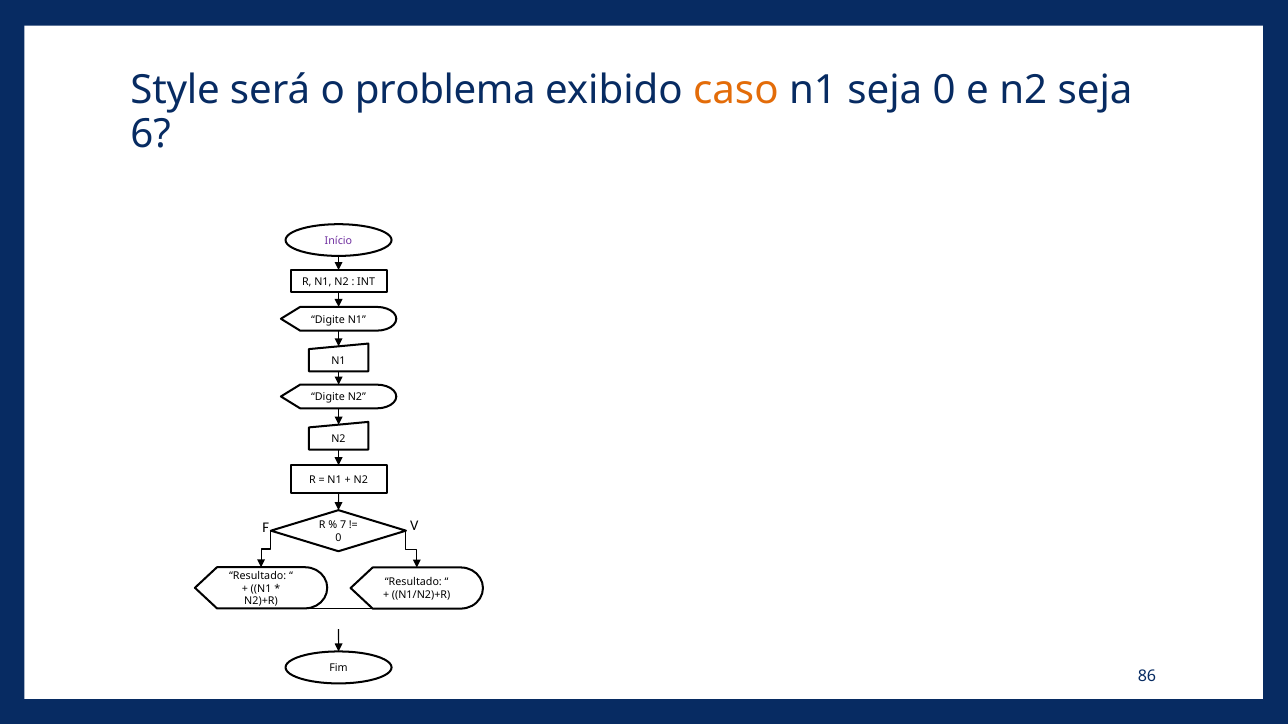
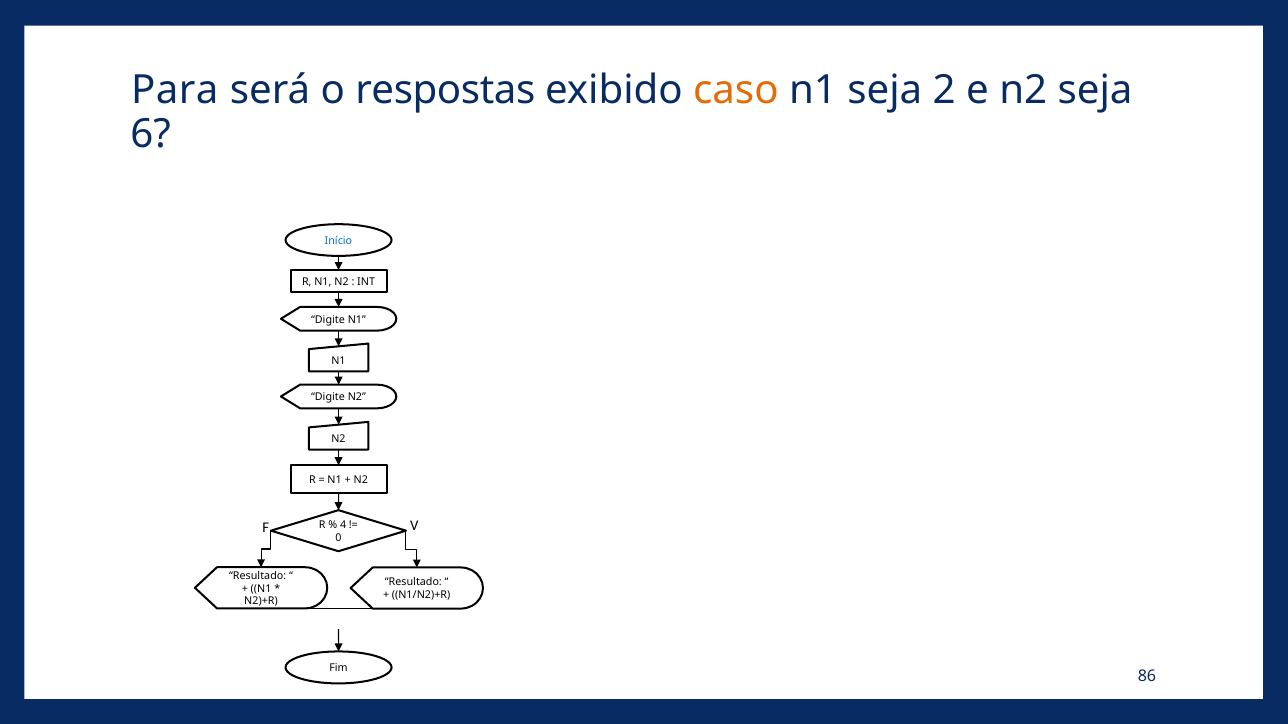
Style: Style -> Para
problema: problema -> respostas
seja 0: 0 -> 2
Início colour: purple -> blue
7: 7 -> 4
